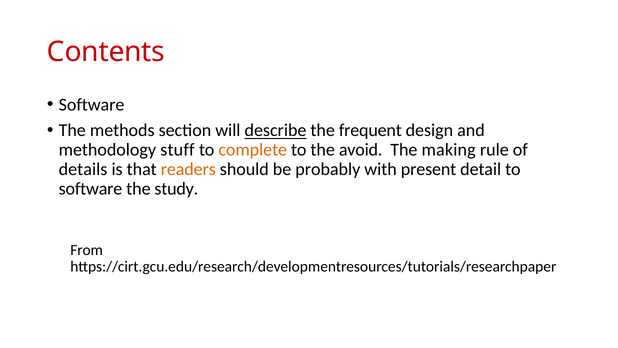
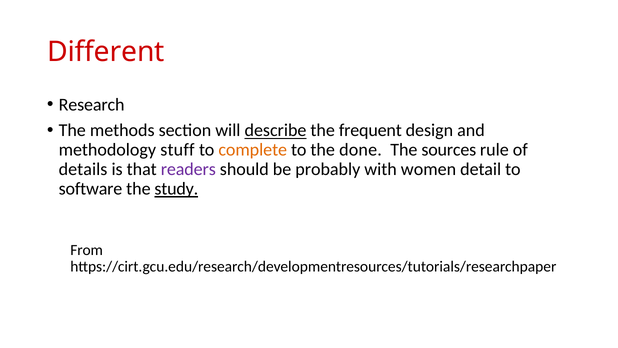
Contents: Contents -> Different
Software at (92, 104): Software -> Research
avoid: avoid -> done
making: making -> sources
readers colour: orange -> purple
present: present -> women
study underline: none -> present
